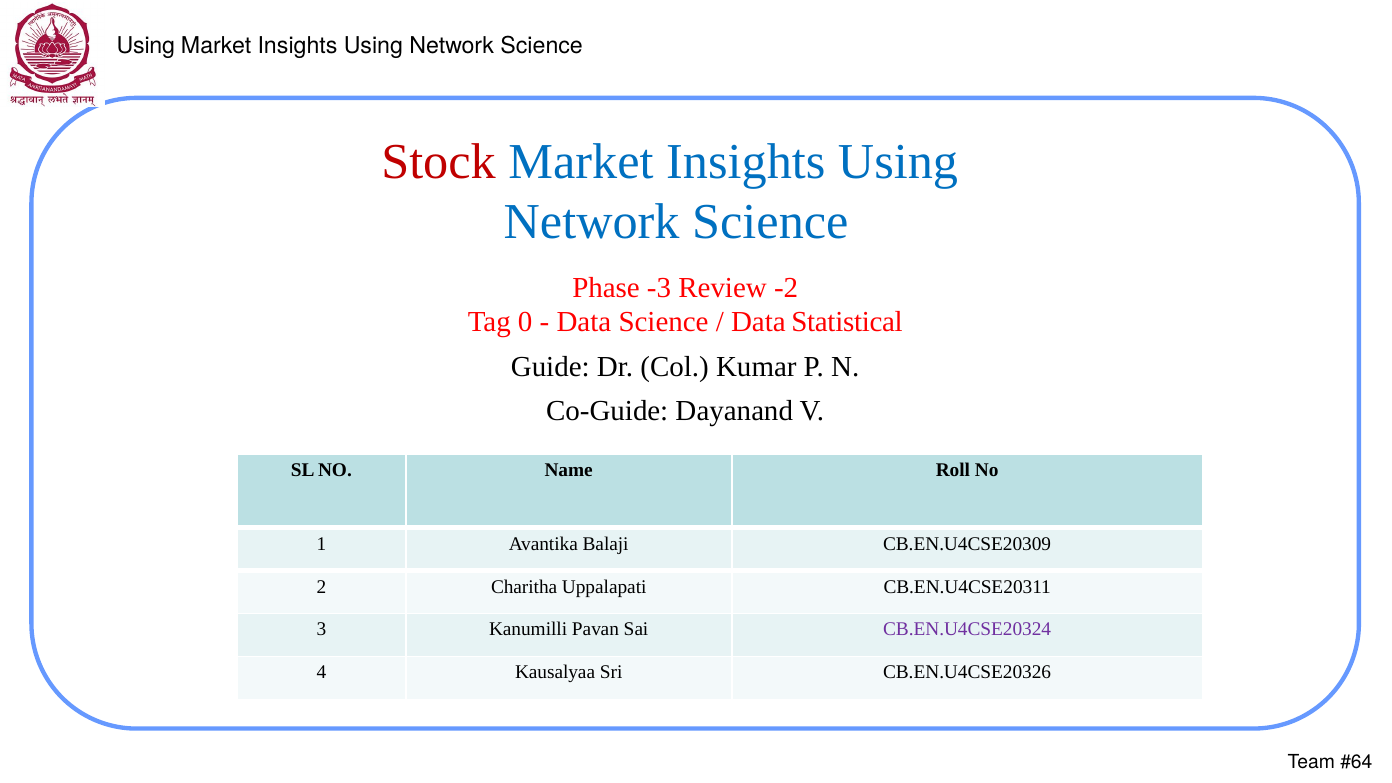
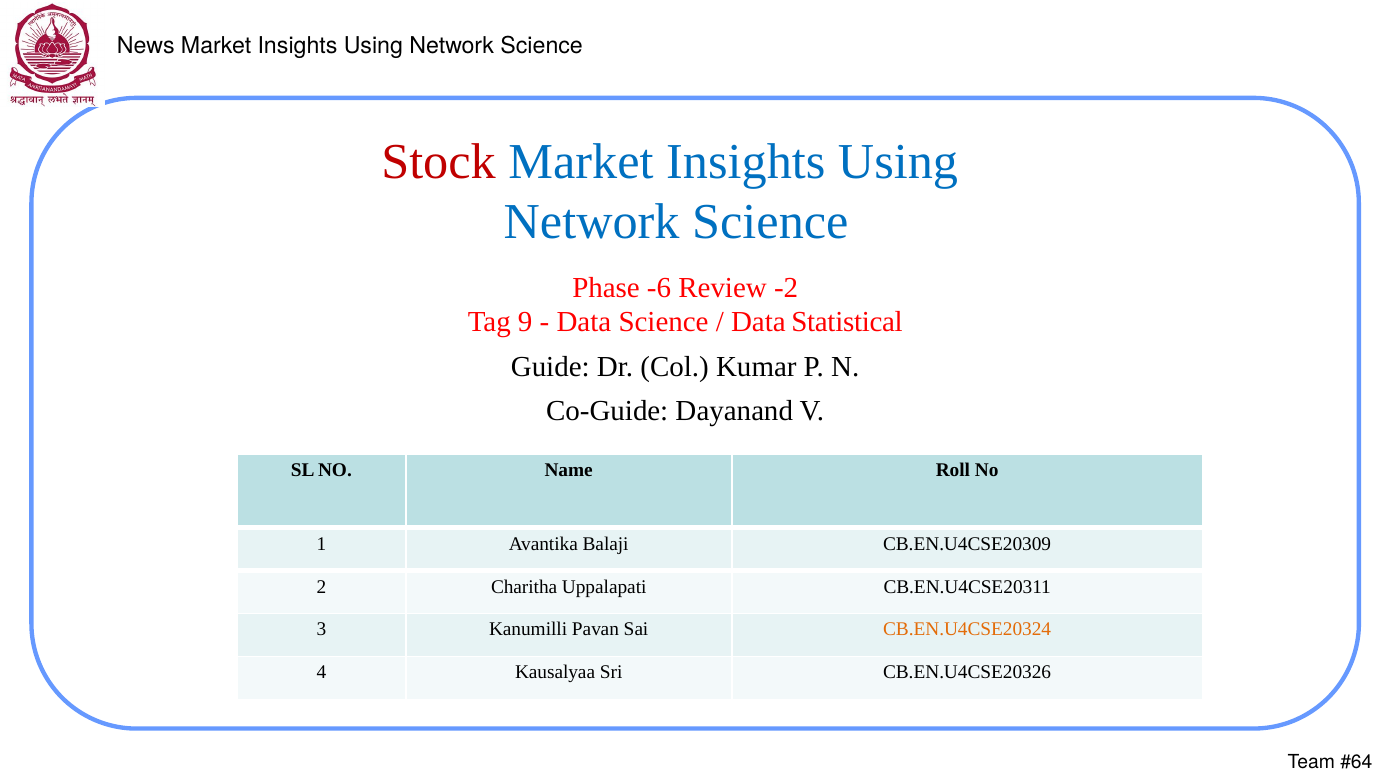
Using at (146, 46): Using -> News
-3: -3 -> -6
0: 0 -> 9
CB.EN.U4CSE20324 colour: purple -> orange
